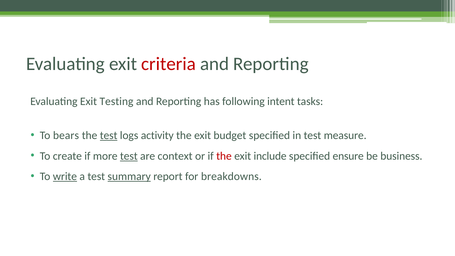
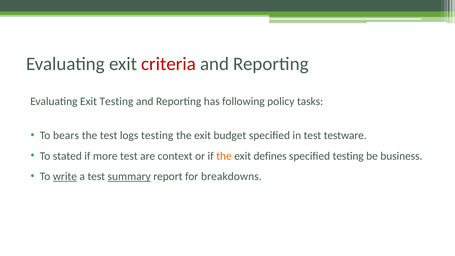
intent: intent -> policy
test at (109, 135) underline: present -> none
logs activity: activity -> testing
measure: measure -> testware
create: create -> stated
test at (129, 156) underline: present -> none
the at (224, 156) colour: red -> orange
include: include -> defines
specified ensure: ensure -> testing
